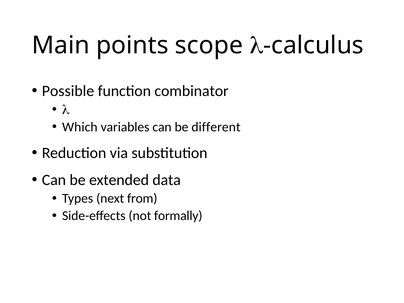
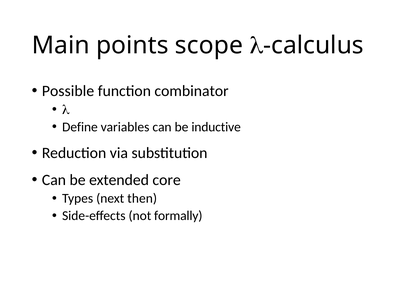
Which: Which -> Define
different: different -> inductive
data: data -> core
from: from -> then
